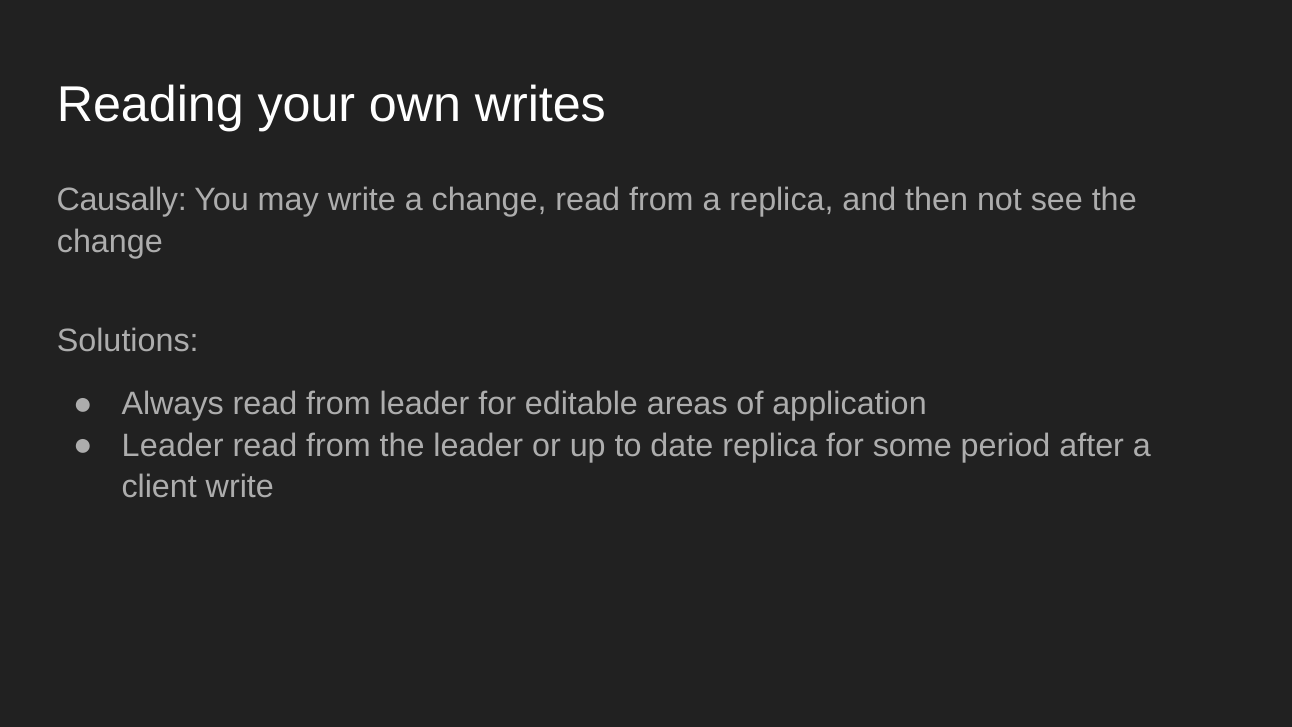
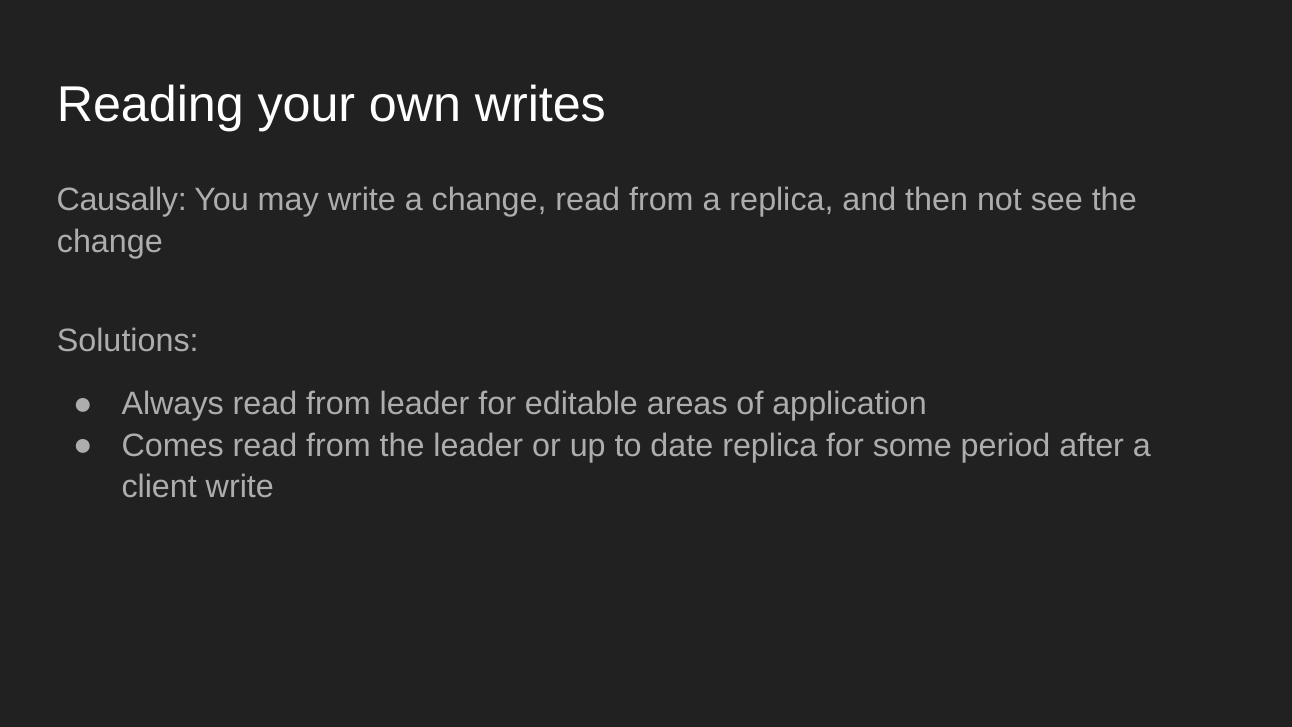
Leader at (173, 445): Leader -> Comes
